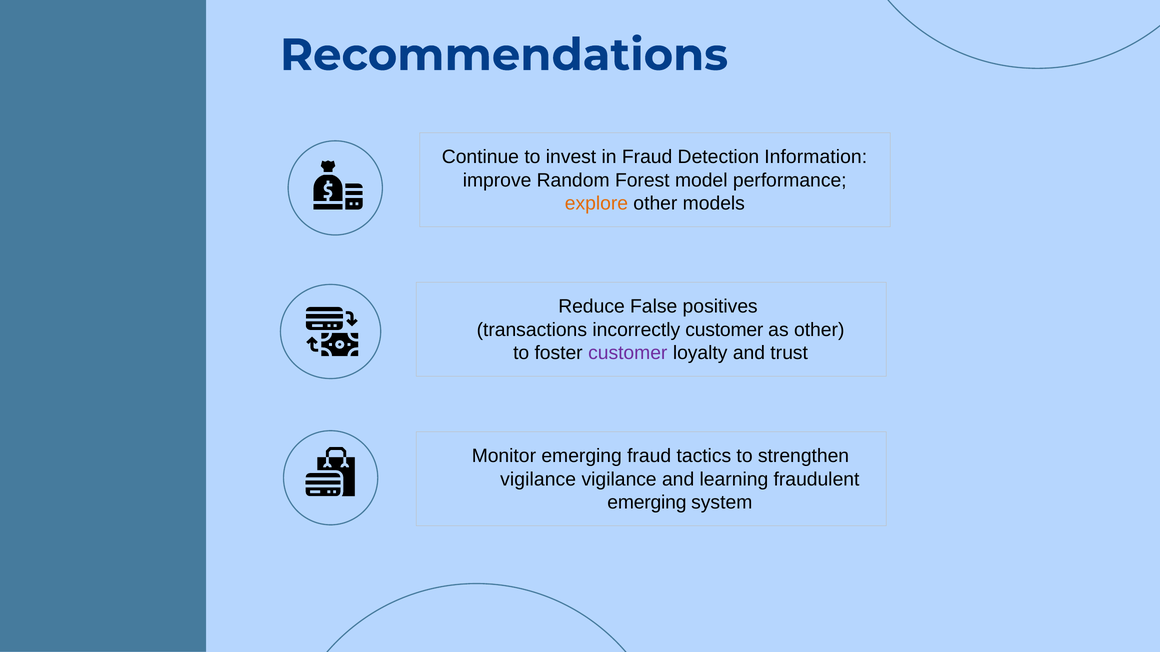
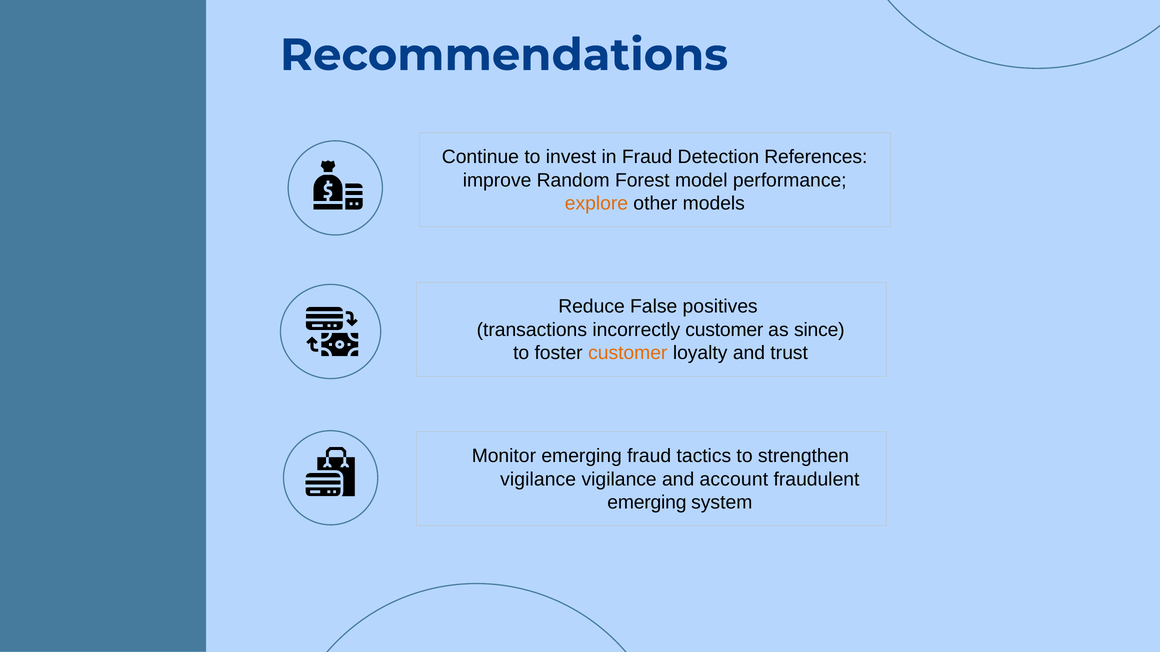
Information: Information -> References
as other: other -> since
customer at (628, 353) colour: purple -> orange
learning: learning -> account
